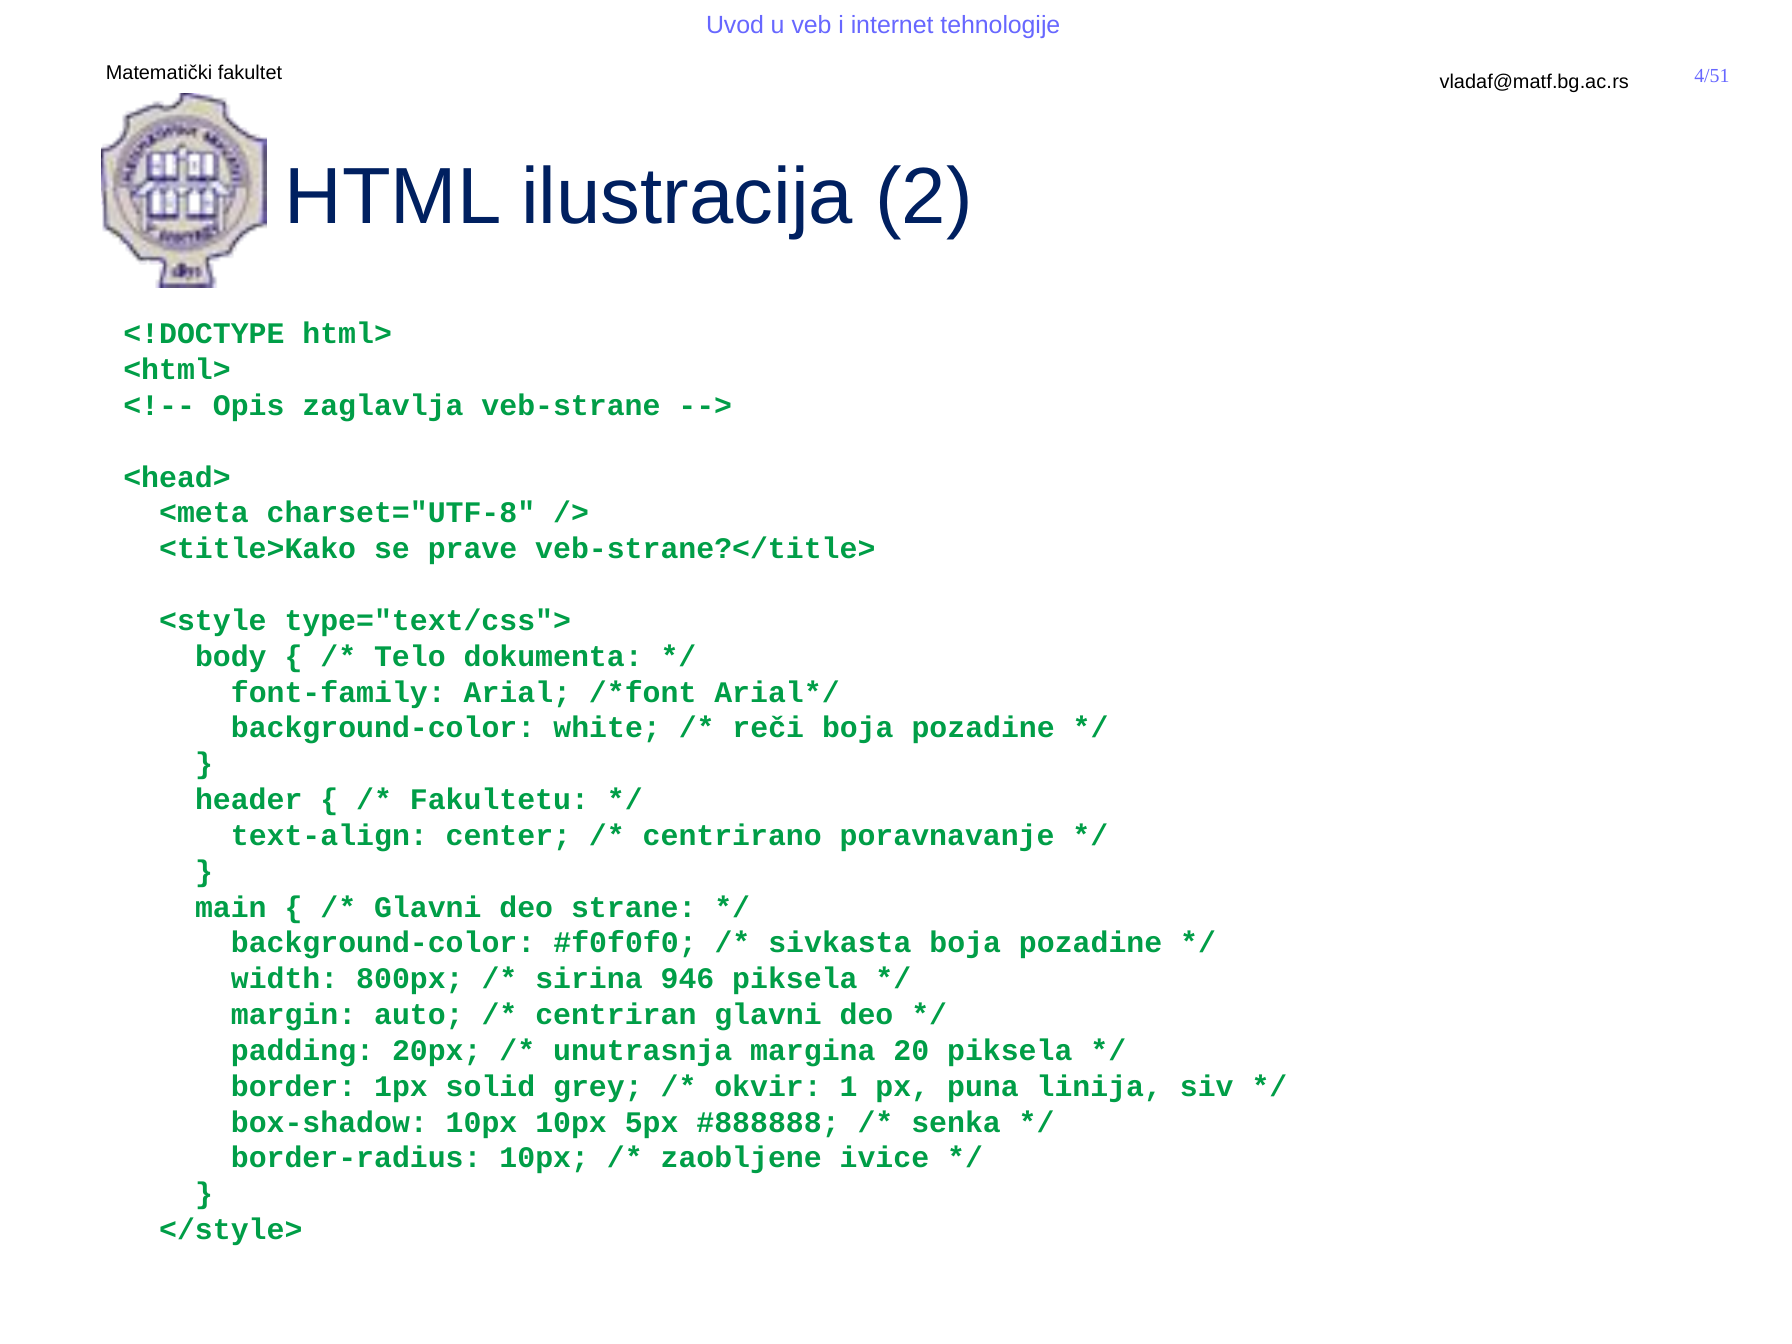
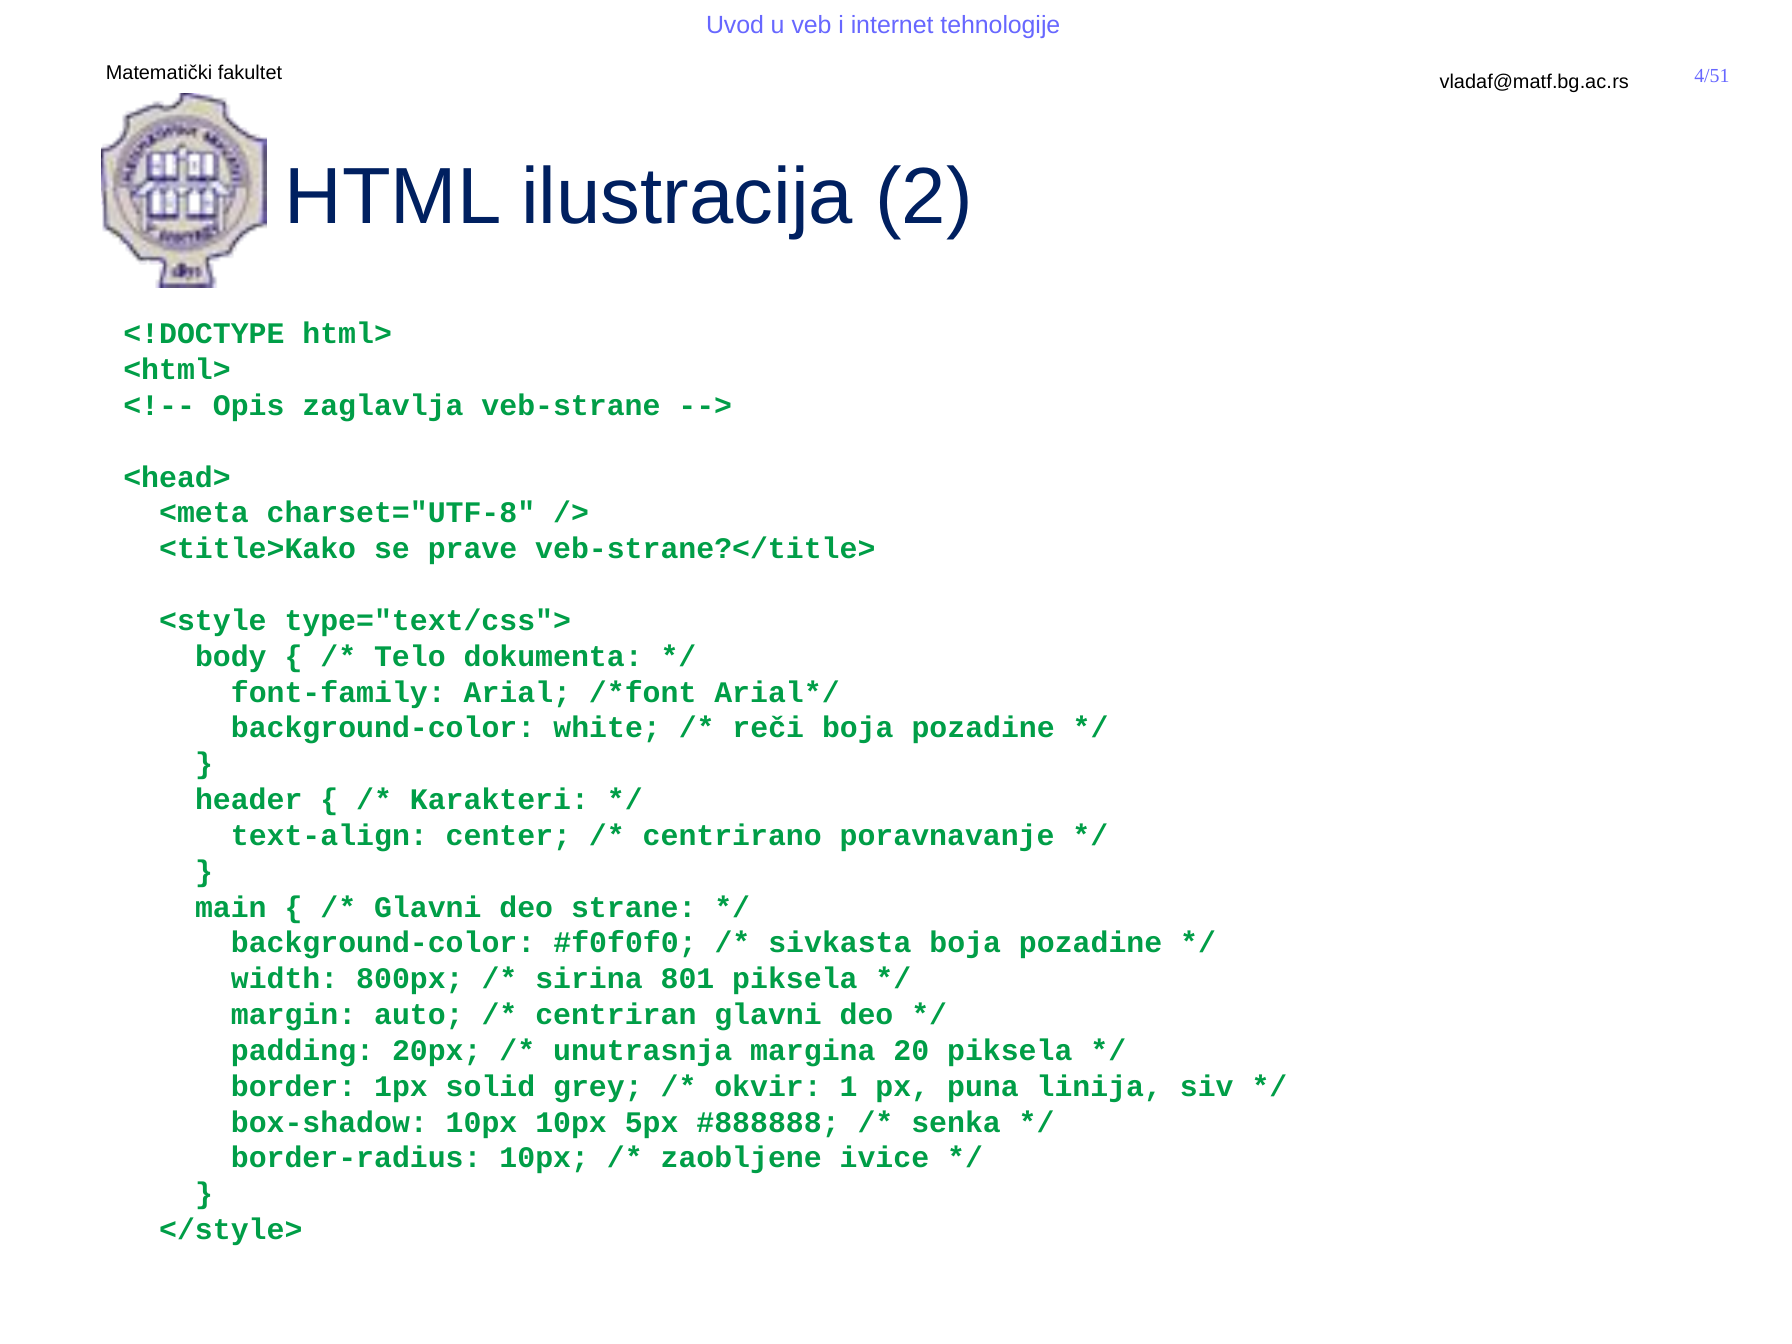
Fakultetu: Fakultetu -> Karakteri
946: 946 -> 801
